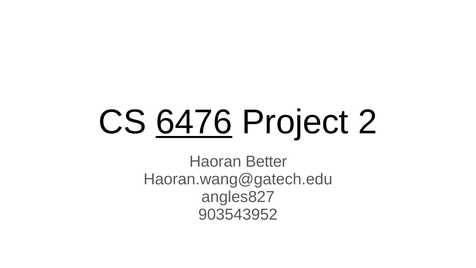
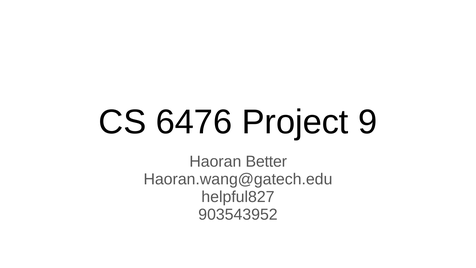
6476 underline: present -> none
2: 2 -> 9
angles827: angles827 -> helpful827
